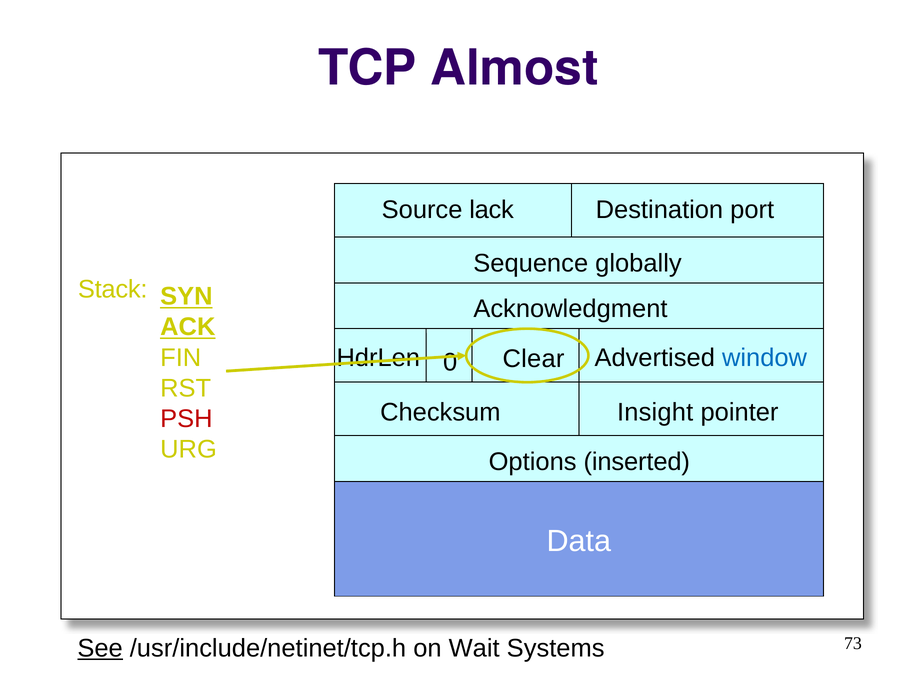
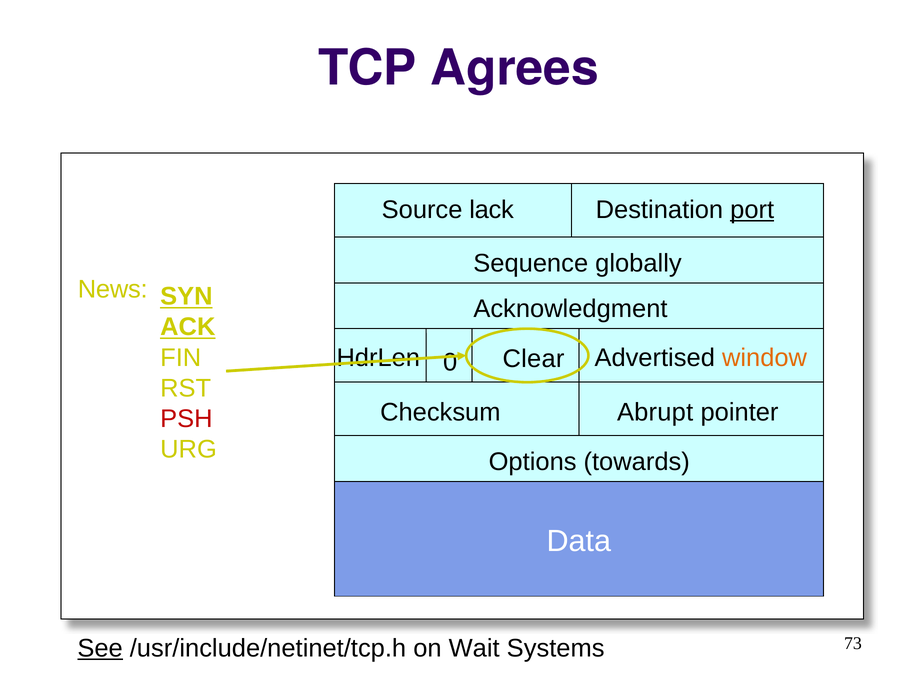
Almost: Almost -> Agrees
port underline: none -> present
Stack: Stack -> News
window colour: blue -> orange
Insight: Insight -> Abrupt
inserted: inserted -> towards
